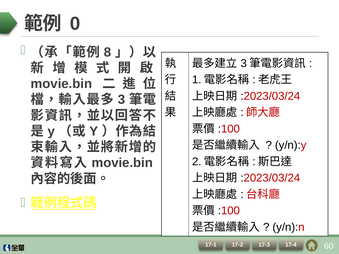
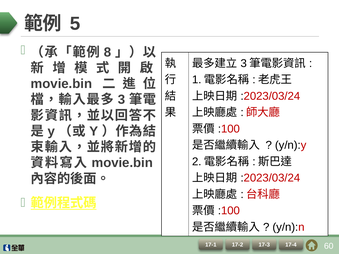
0: 0 -> 5
